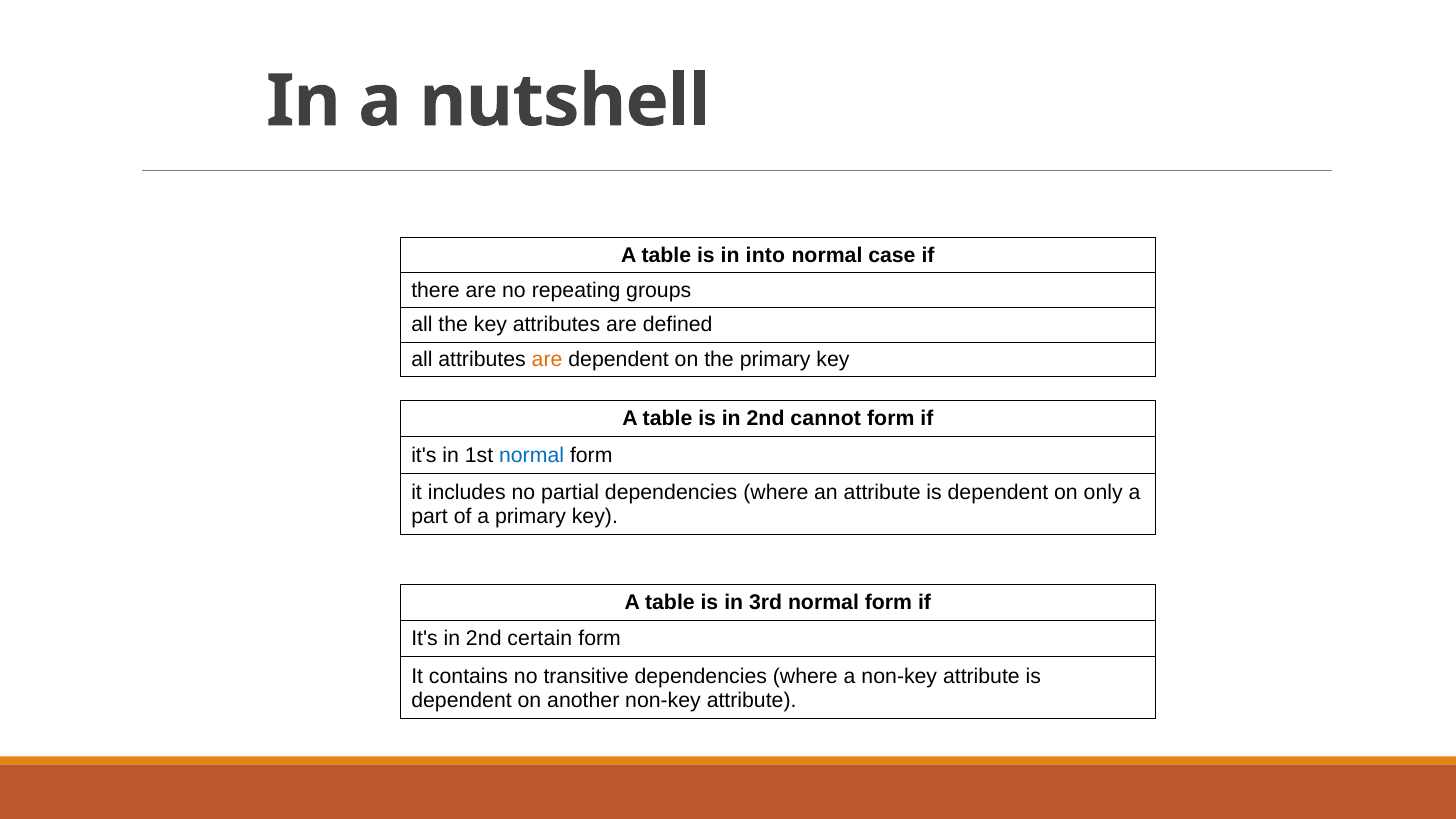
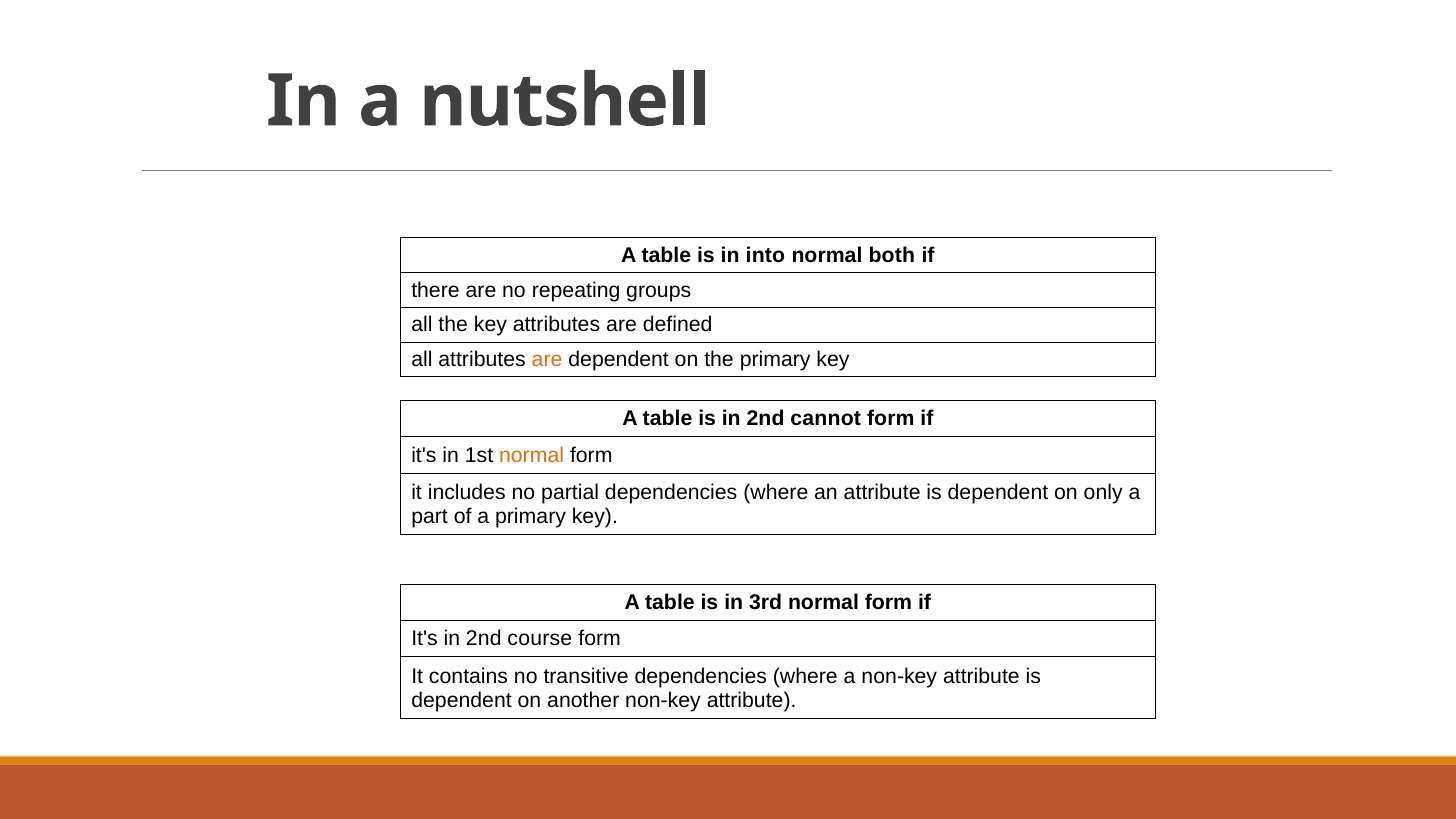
case: case -> both
normal at (532, 455) colour: blue -> orange
certain: certain -> course
